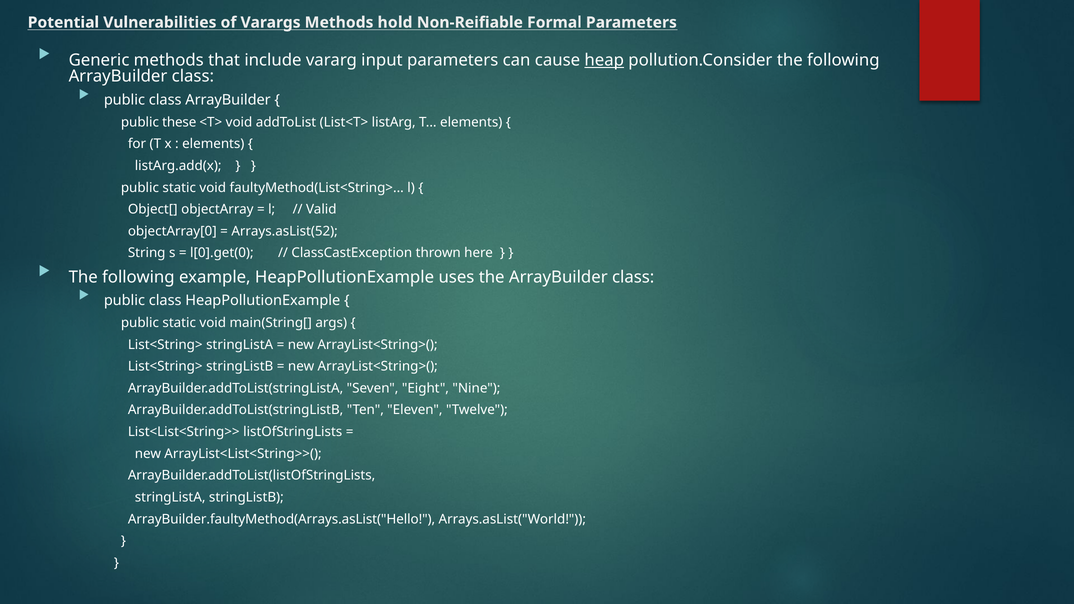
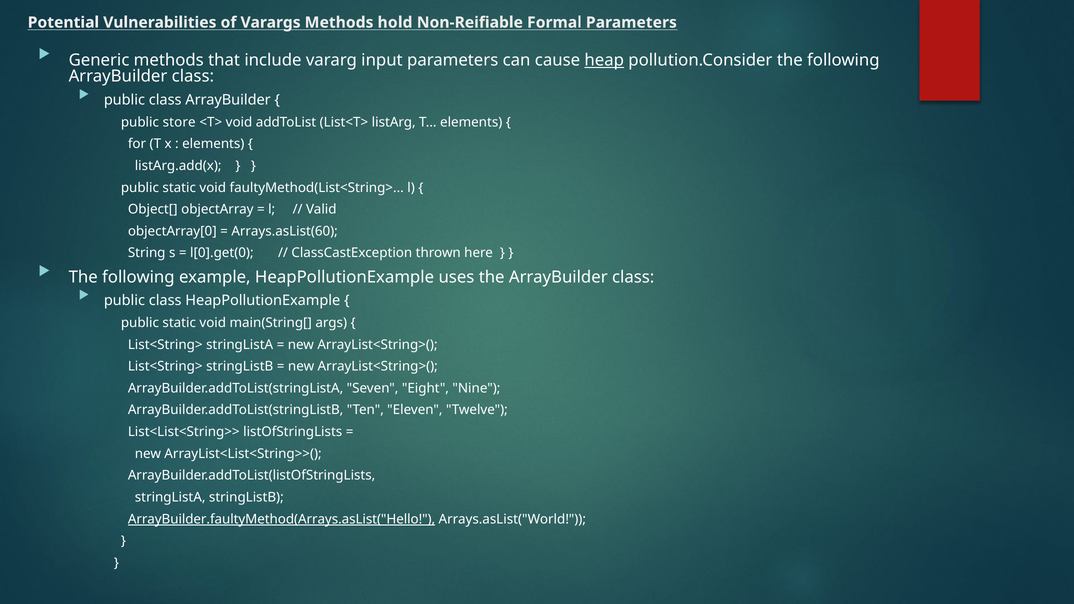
these: these -> store
Arrays.asList(52: Arrays.asList(52 -> Arrays.asList(60
ArrayBuilder.faultyMethod(Arrays.asList("Hello underline: none -> present
